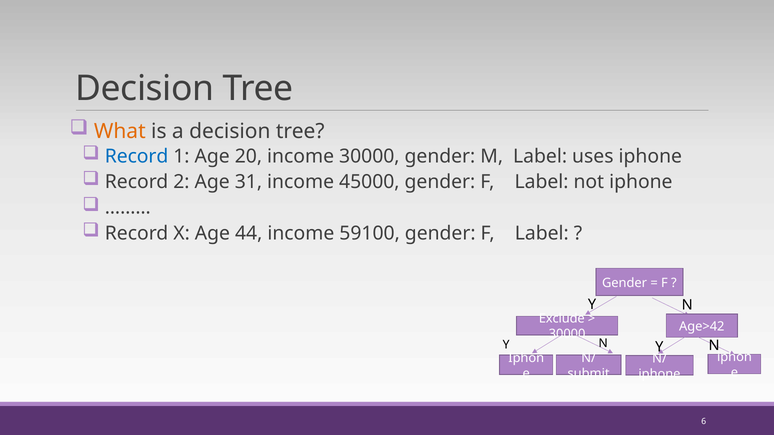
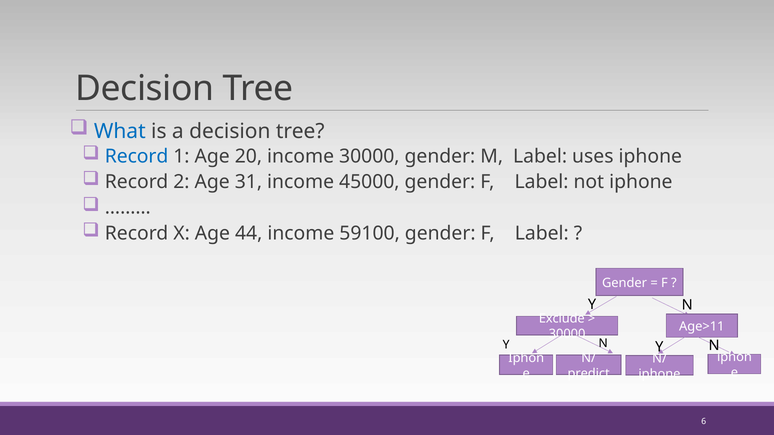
What colour: orange -> blue
Age>42: Age>42 -> Age>11
submit: submit -> predict
